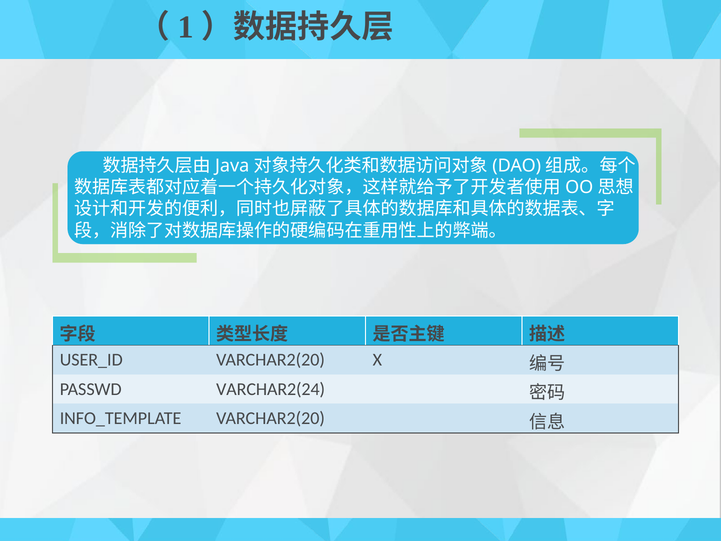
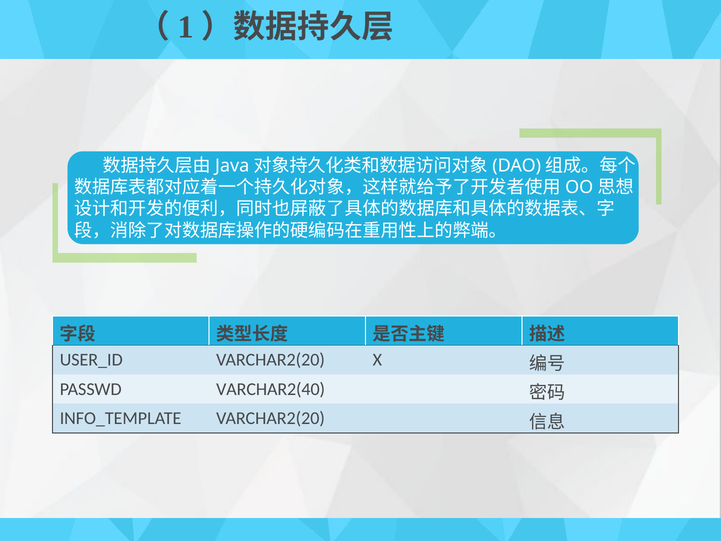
VARCHAR2(24: VARCHAR2(24 -> VARCHAR2(40
